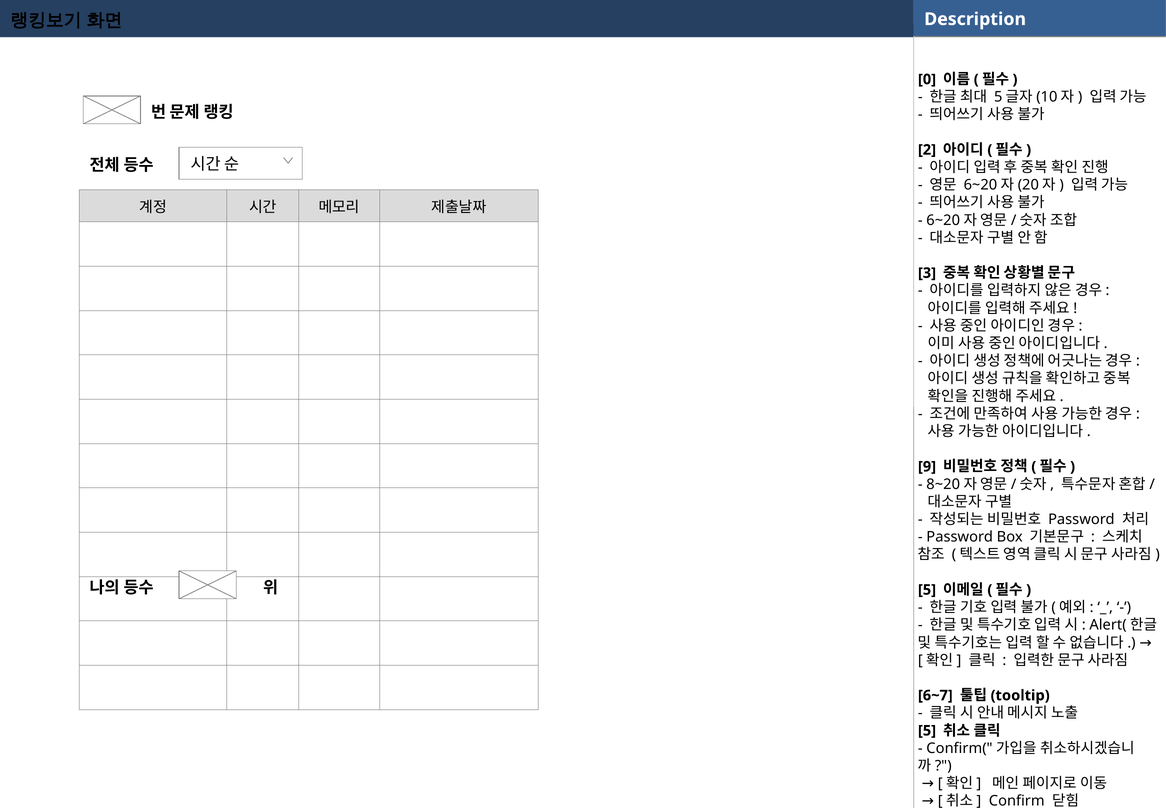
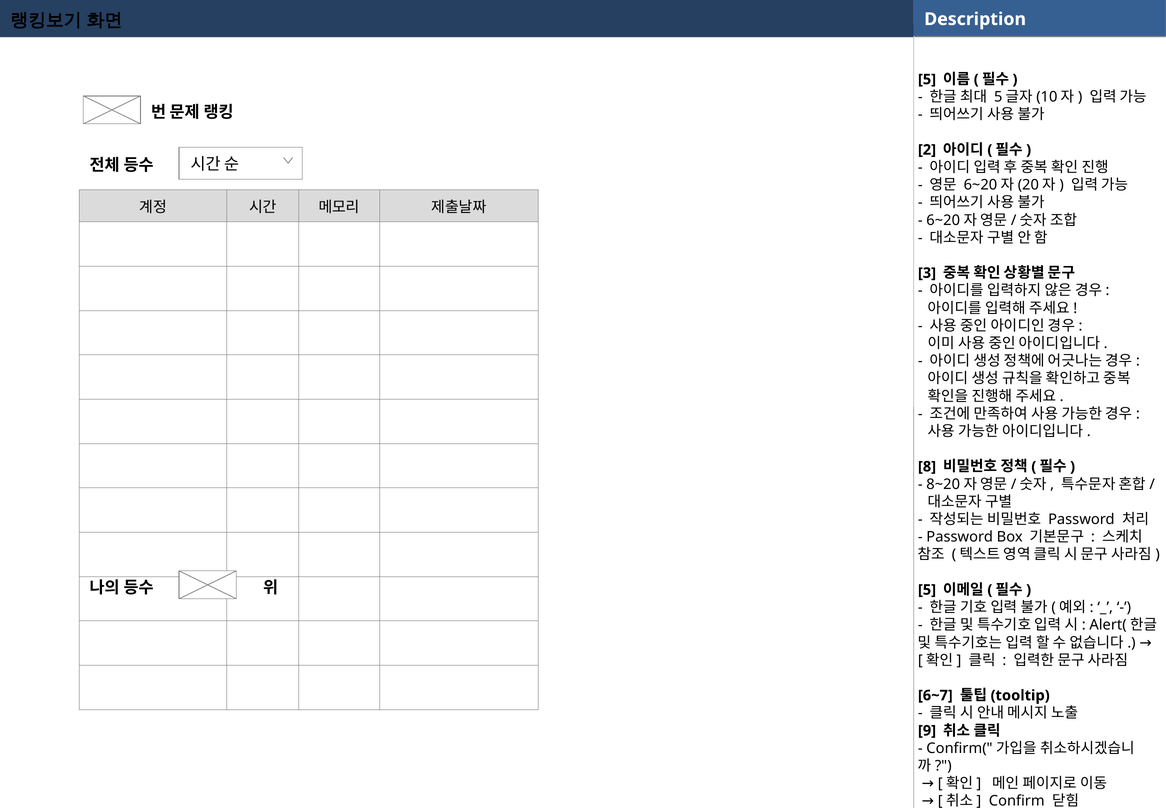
0 at (927, 79): 0 -> 5
9: 9 -> 8
5 at (927, 730): 5 -> 9
